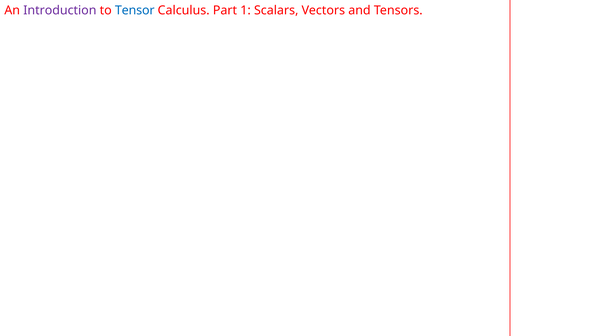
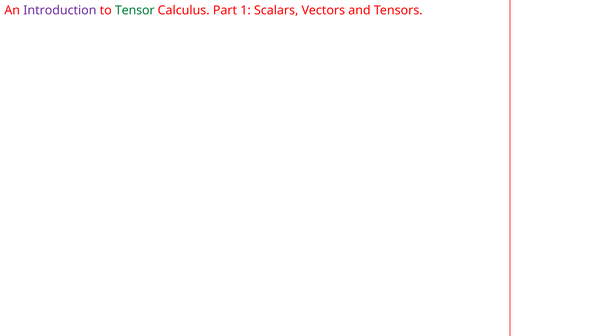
Tensor colour: blue -> green
